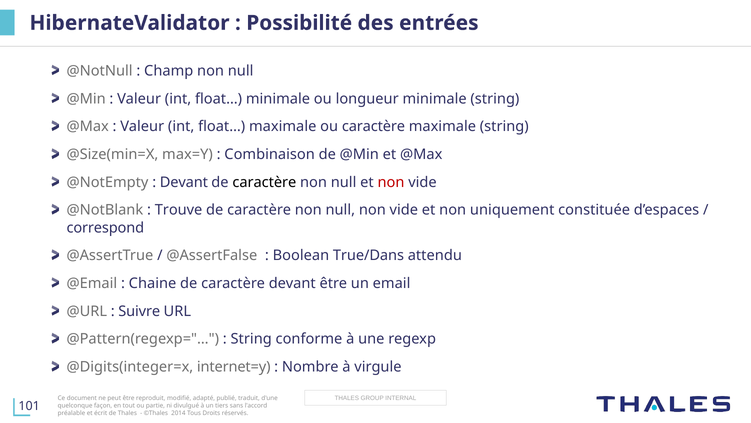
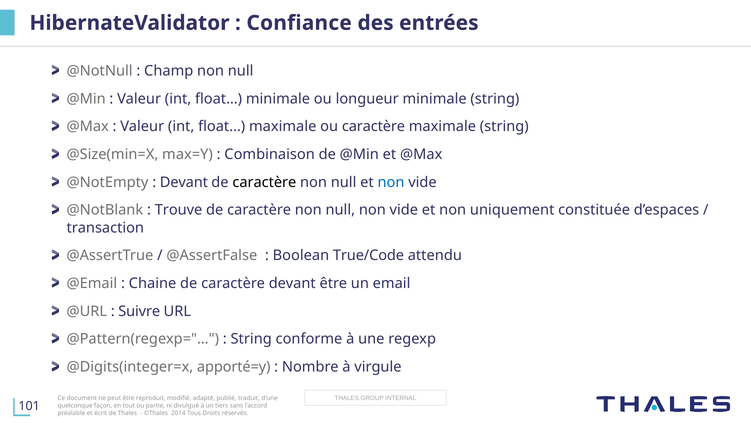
Possibilité: Possibilité -> Confiance
non at (391, 182) colour: red -> blue
correspond: correspond -> transaction
True/Dans: True/Dans -> True/Code
internet=y: internet=y -> apporté=y
